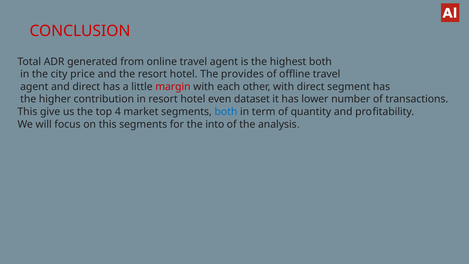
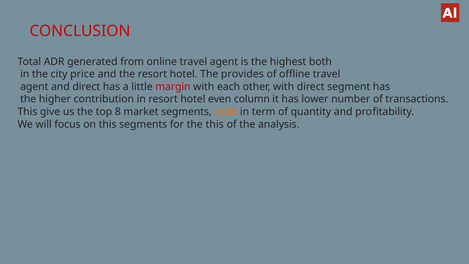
dataset: dataset -> column
4: 4 -> 8
both at (226, 112) colour: blue -> orange
the into: into -> this
